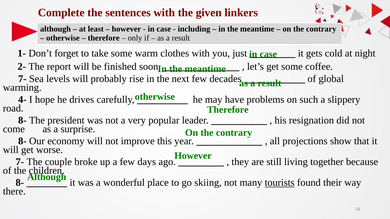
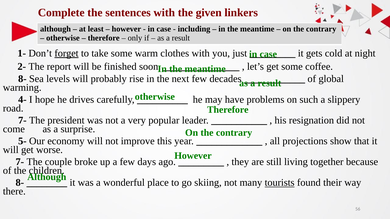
forget underline: none -> present
7- at (22, 79): 7- -> 8-
8- at (22, 121): 8- -> 7-
8- at (22, 141): 8- -> 5-
